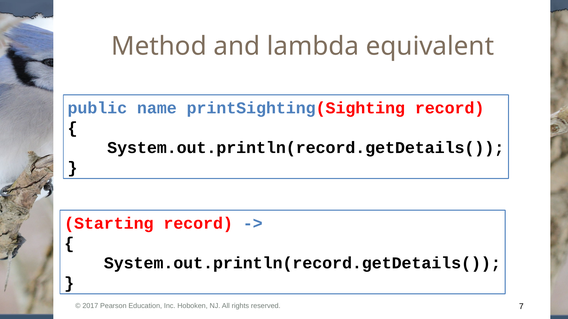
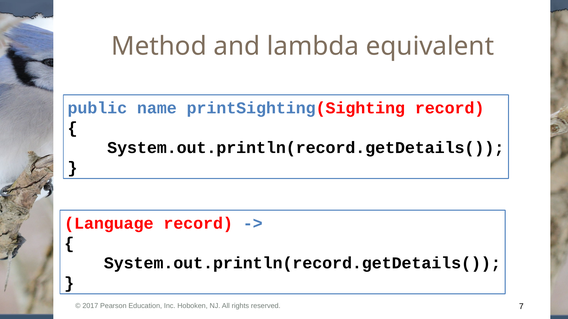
Starting: Starting -> Language
